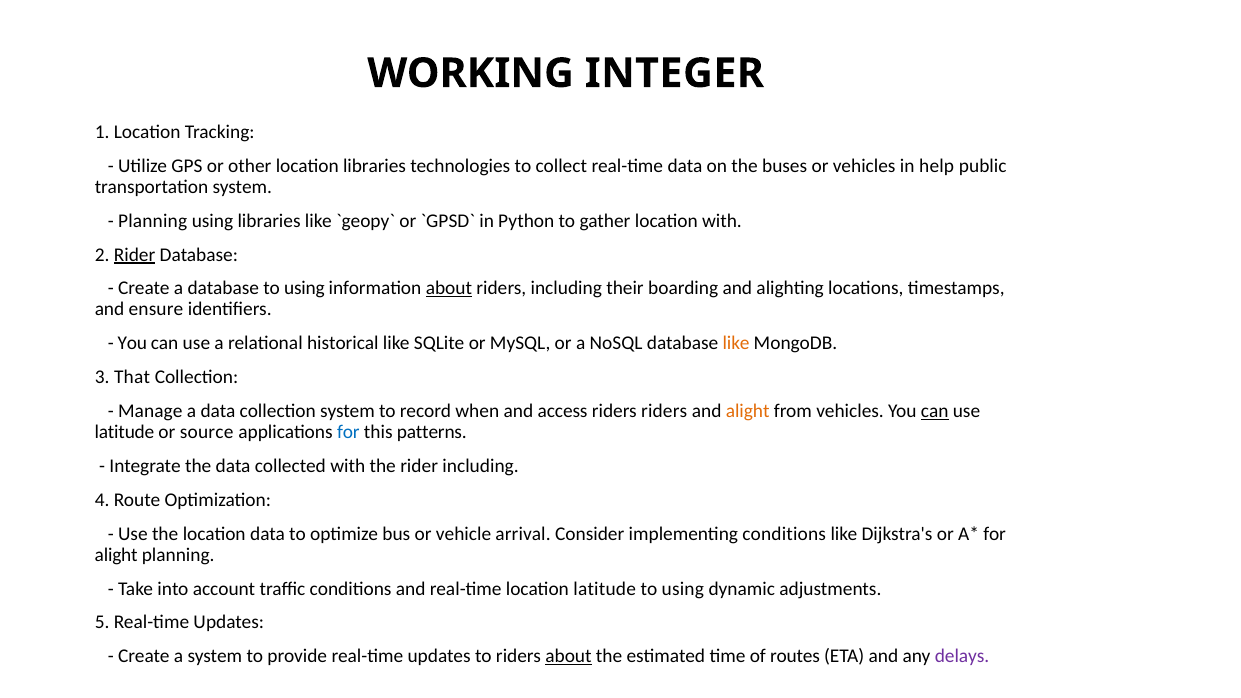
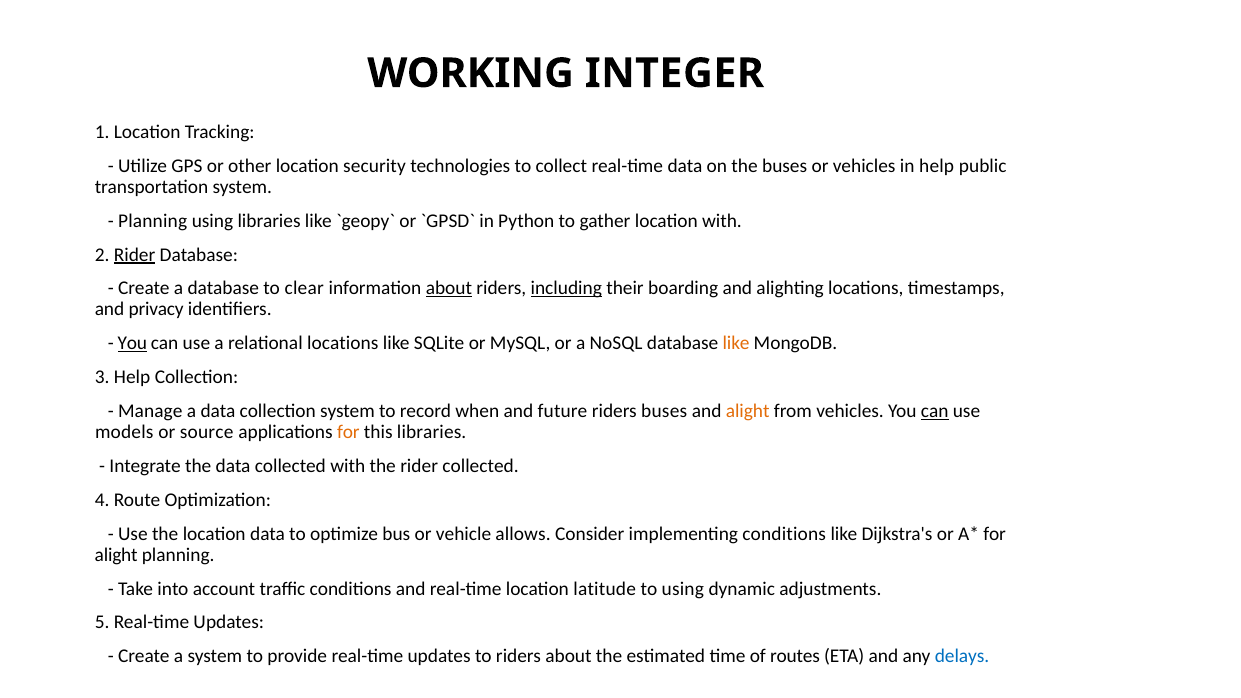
location libraries: libraries -> security
database to using: using -> clear
including at (566, 289) underline: none -> present
ensure: ensure -> privacy
You at (132, 343) underline: none -> present
relational historical: historical -> locations
3 That: That -> Help
access: access -> future
riders riders: riders -> buses
latitude at (124, 432): latitude -> models
for at (348, 432) colour: blue -> orange
this patterns: patterns -> libraries
rider including: including -> collected
arrival: arrival -> allows
about at (568, 657) underline: present -> none
delays colour: purple -> blue
